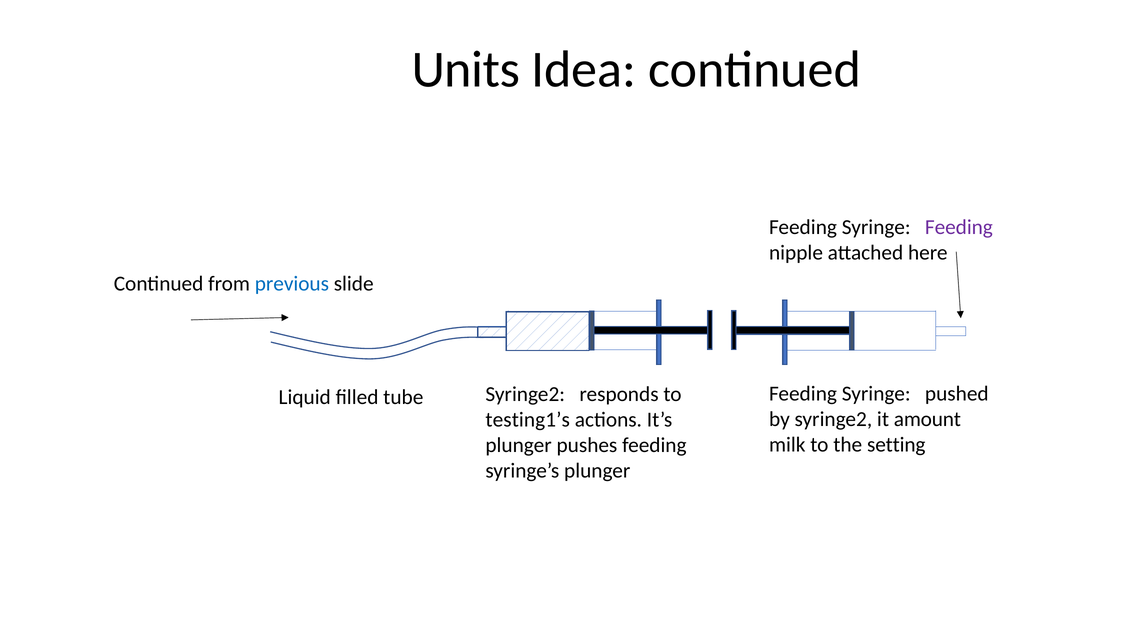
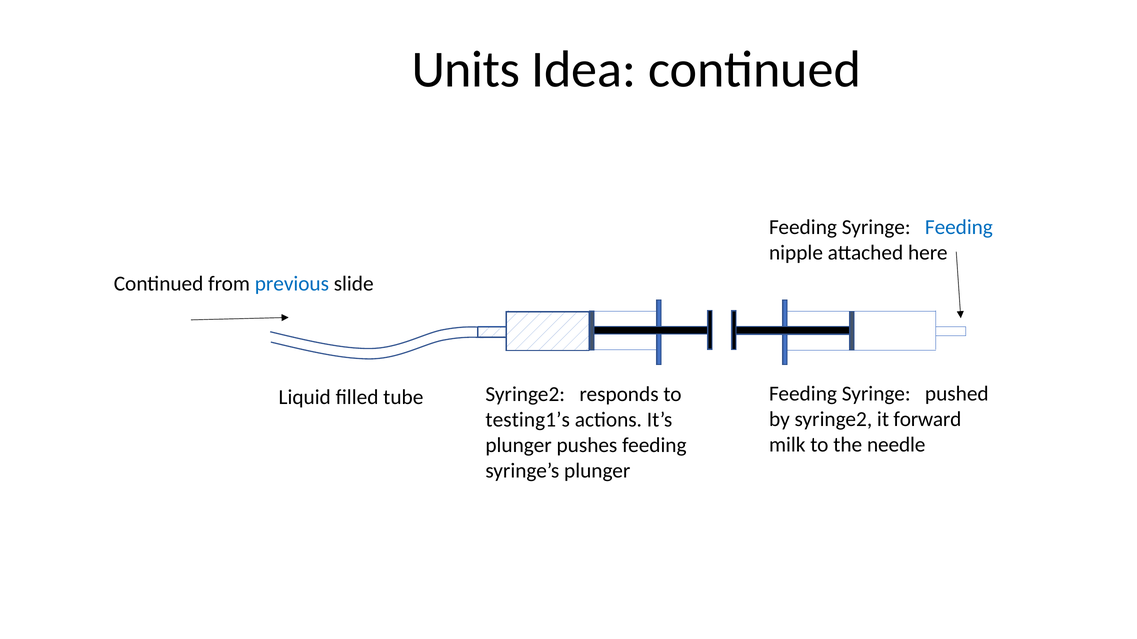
Feeding at (959, 227) colour: purple -> blue
amount: amount -> forward
setting: setting -> needle
